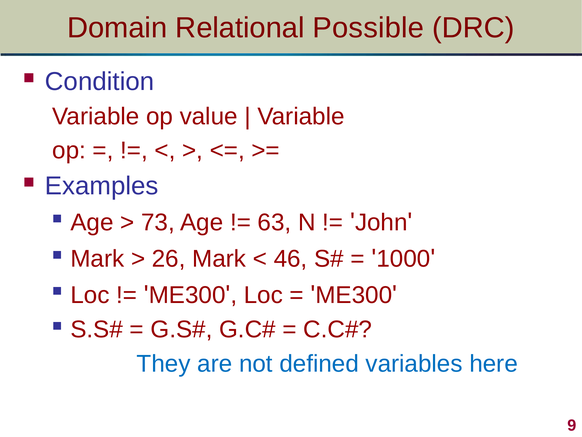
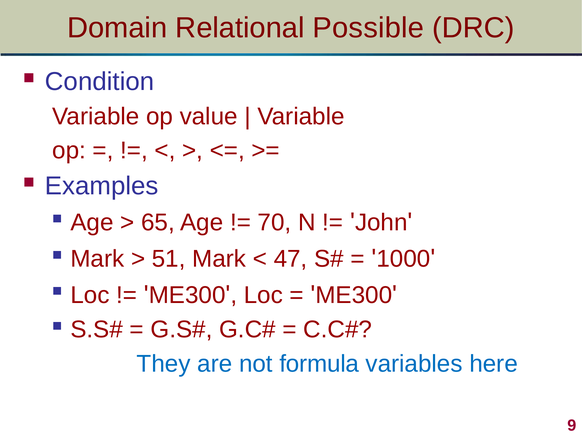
73: 73 -> 65
63: 63 -> 70
26: 26 -> 51
46: 46 -> 47
defined: defined -> formula
